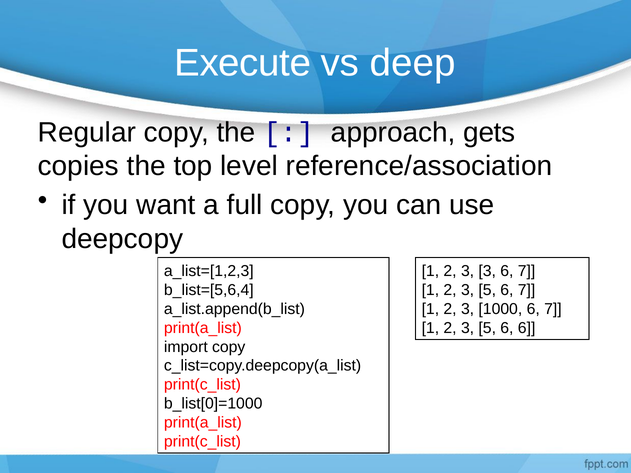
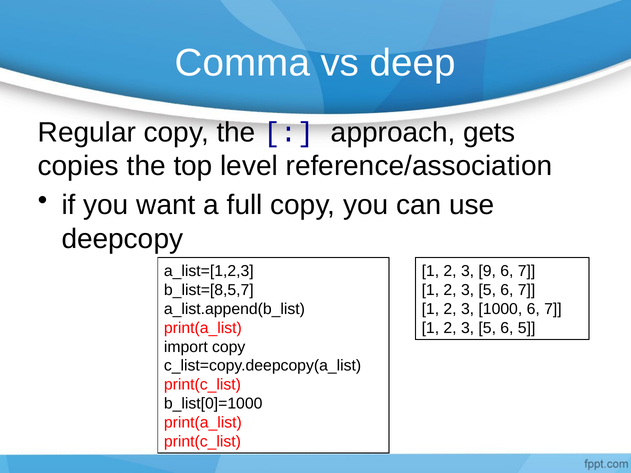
Execute: Execute -> Comma
3 3: 3 -> 9
b_list=[5,6,4: b_list=[5,6,4 -> b_list=[8,5,7
6 6: 6 -> 5
